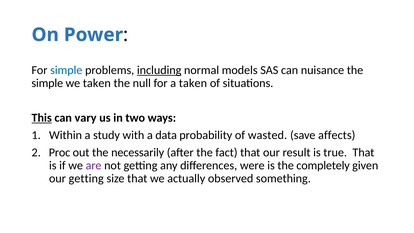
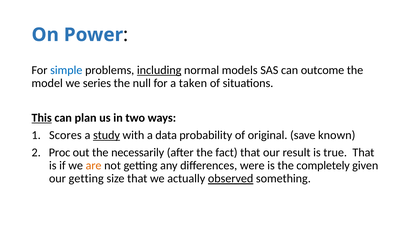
nuisance: nuisance -> outcome
simple at (47, 83): simple -> model
we taken: taken -> series
vary: vary -> plan
Within: Within -> Scores
study underline: none -> present
wasted: wasted -> original
affects: affects -> known
are colour: purple -> orange
observed underline: none -> present
